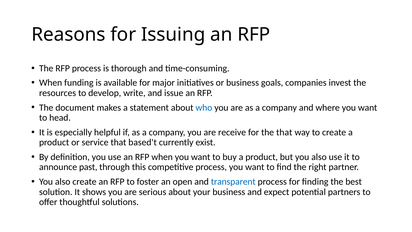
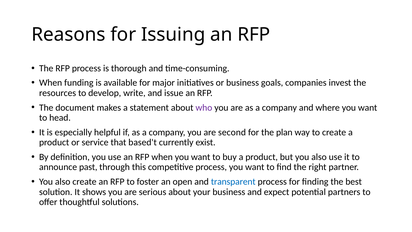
who colour: blue -> purple
receive: receive -> second
the that: that -> plan
